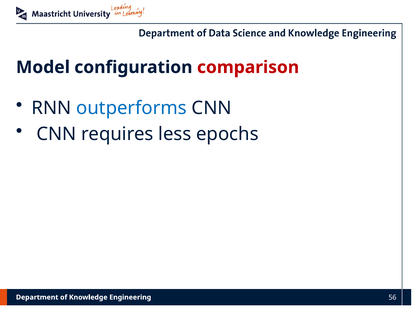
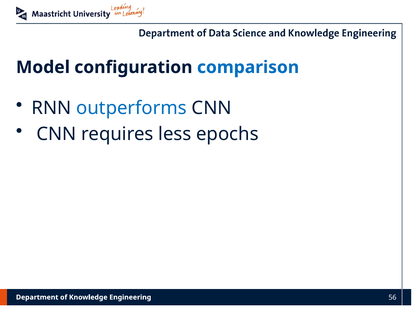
comparison colour: red -> blue
